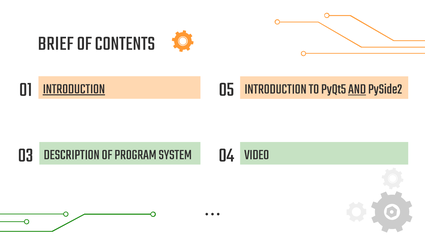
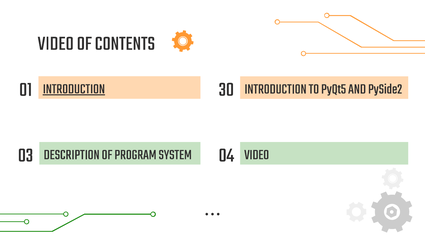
BRIEF at (56, 43): BRIEF -> VIDEO
05: 05 -> 30
AND underline: present -> none
